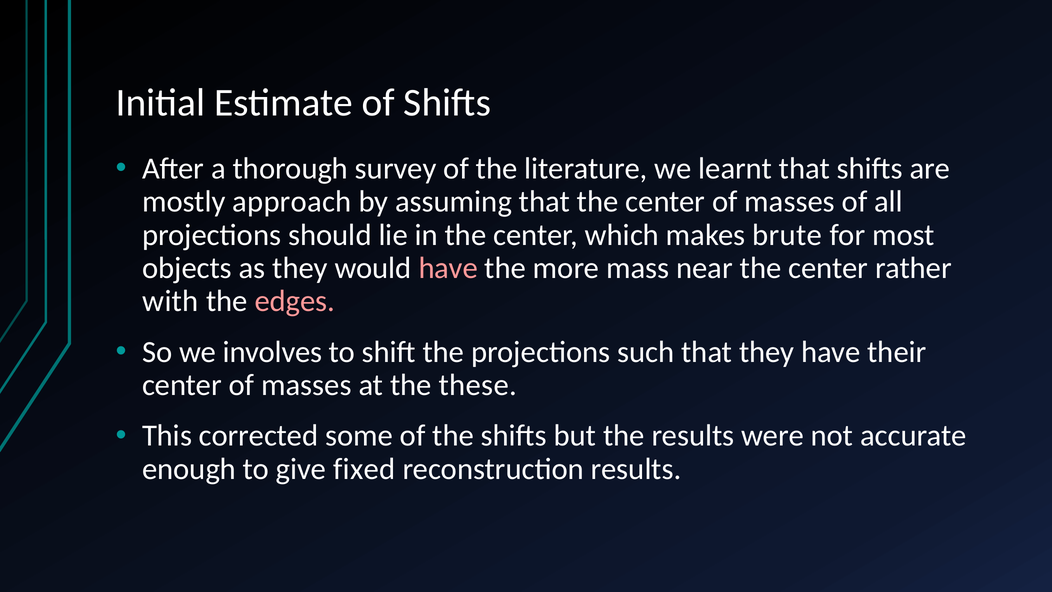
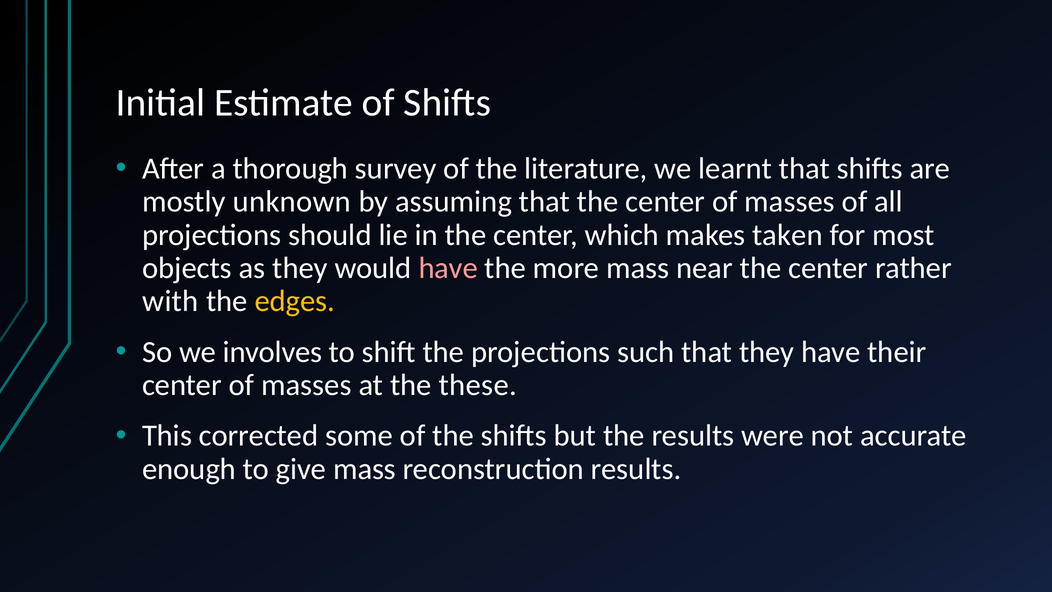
approach: approach -> unknown
brute: brute -> taken
edges colour: pink -> yellow
give fixed: fixed -> mass
